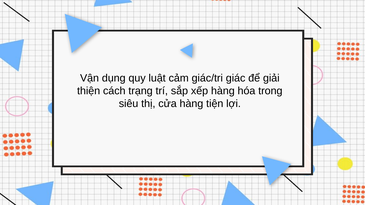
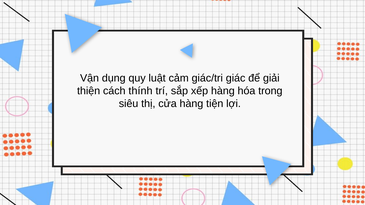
trạng: trạng -> thính
